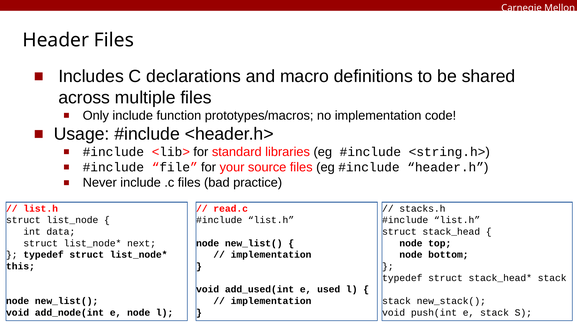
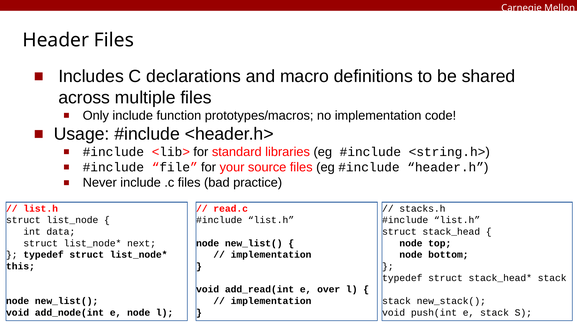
add_used(int: add_used(int -> add_read(int
used: used -> over
